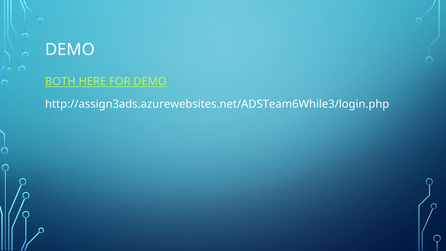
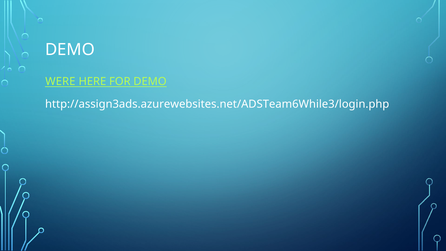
BOTH: BOTH -> WERE
